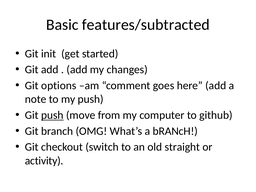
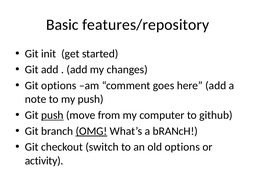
features/subtracted: features/subtracted -> features/repository
OMG underline: none -> present
old straight: straight -> options
